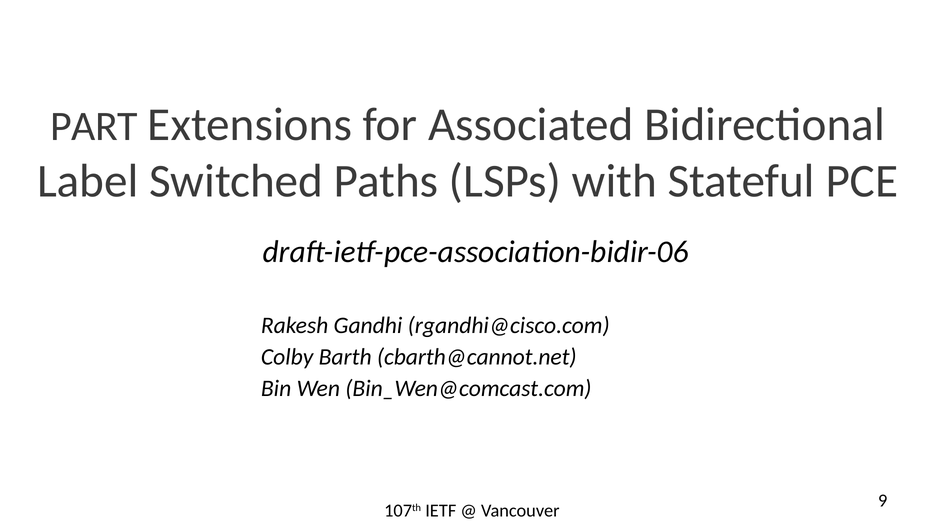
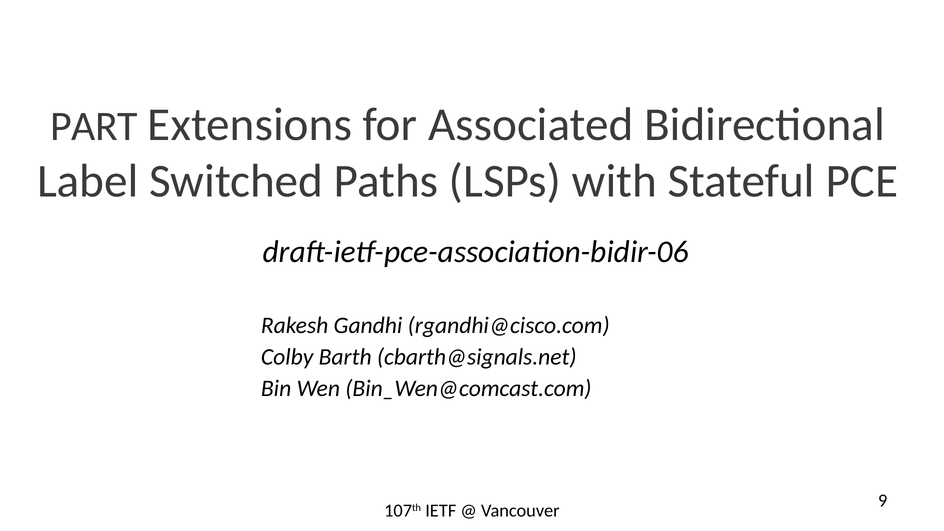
cbarth@cannot.net: cbarth@cannot.net -> cbarth@signals.net
